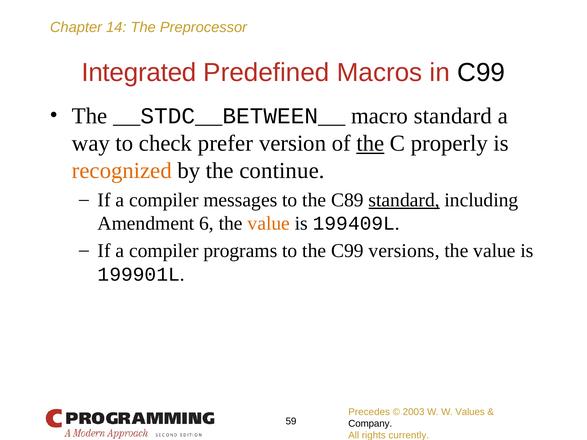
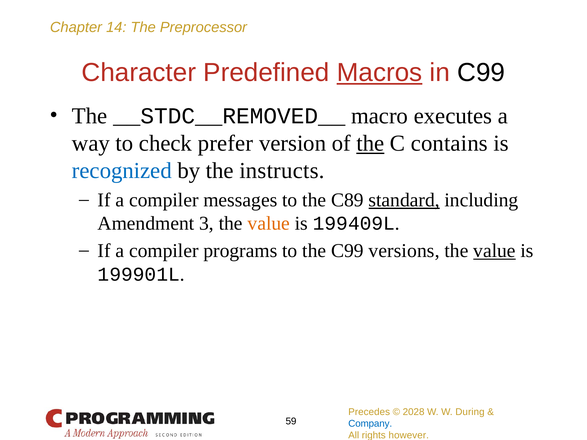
Integrated: Integrated -> Character
Macros underline: none -> present
__STDC__BETWEEN__: __STDC__BETWEEN__ -> __STDC__REMOVED__
macro standard: standard -> executes
properly: properly -> contains
recognized colour: orange -> blue
continue: continue -> instructs
6: 6 -> 3
value at (494, 251) underline: none -> present
2003: 2003 -> 2028
Values: Values -> During
Company colour: black -> blue
currently: currently -> however
